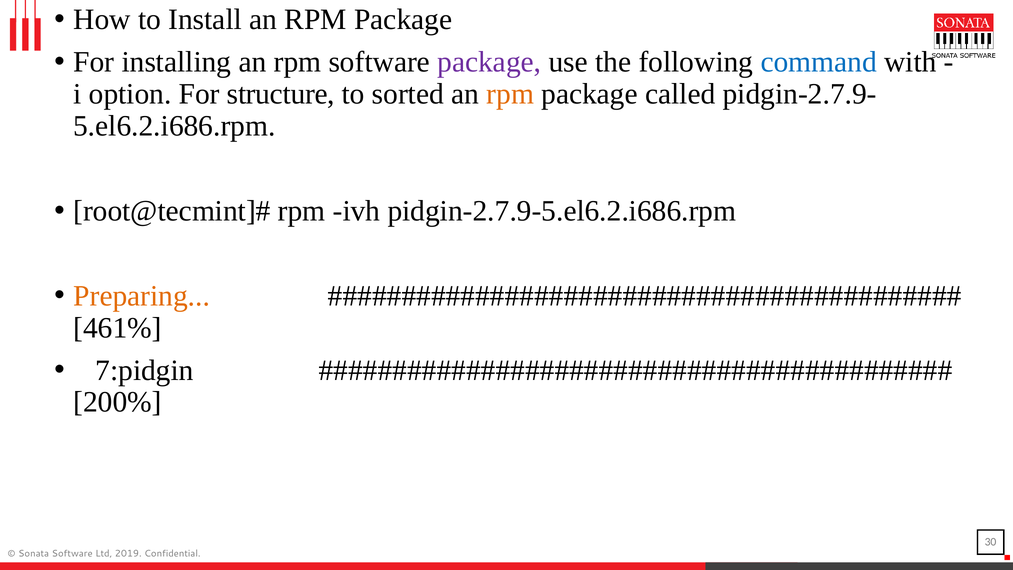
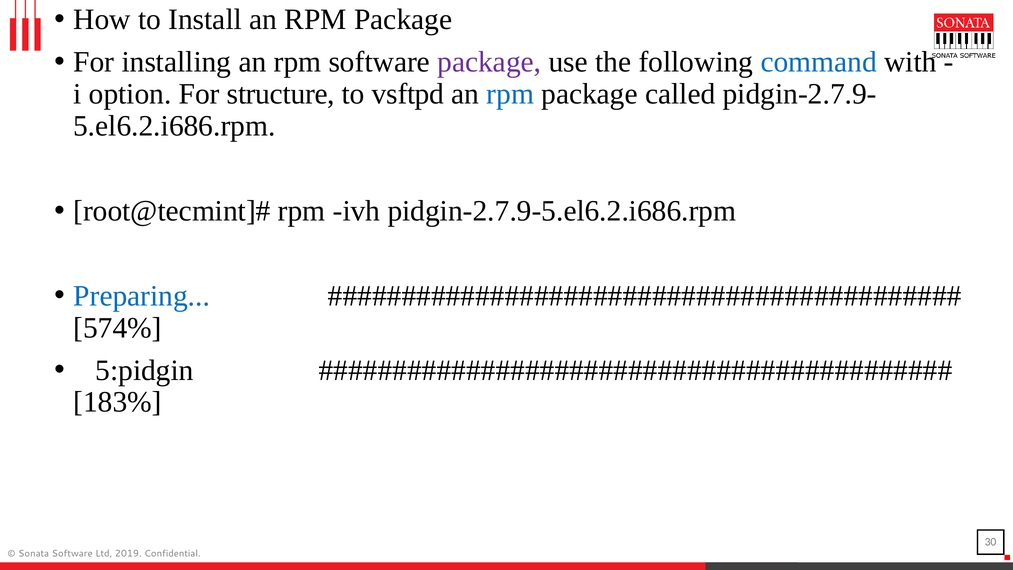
sorted: sorted -> vsftpd
rpm at (510, 94) colour: orange -> blue
Preparing colour: orange -> blue
461%: 461% -> 574%
7:pidgin: 7:pidgin -> 5:pidgin
200%: 200% -> 183%
